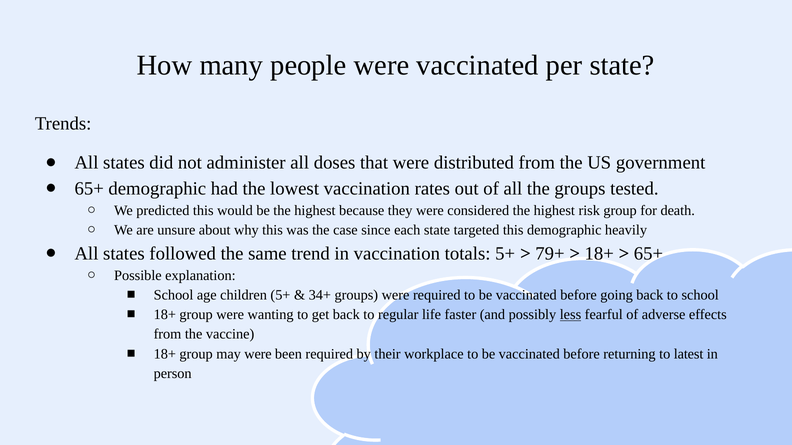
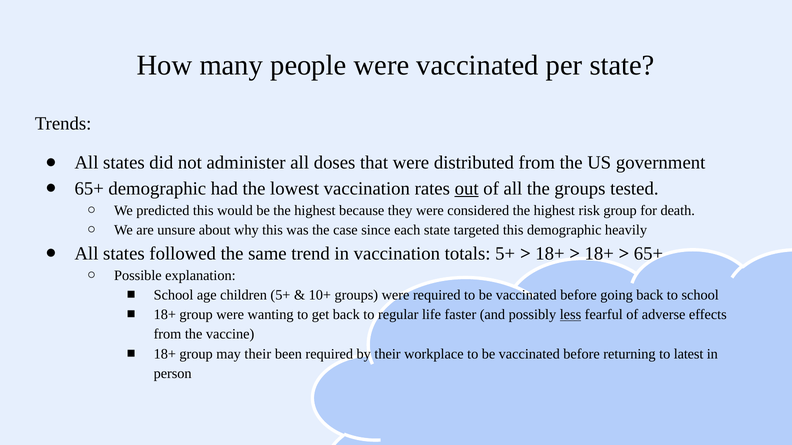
out underline: none -> present
79+ at (550, 254): 79+ -> 18+
34+: 34+ -> 10+
may were: were -> their
